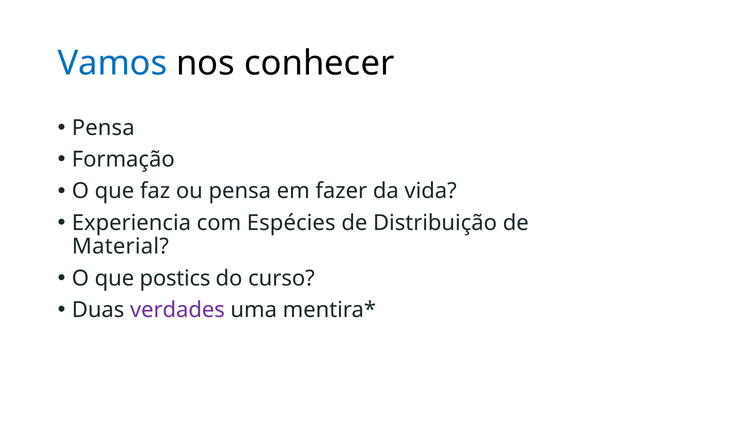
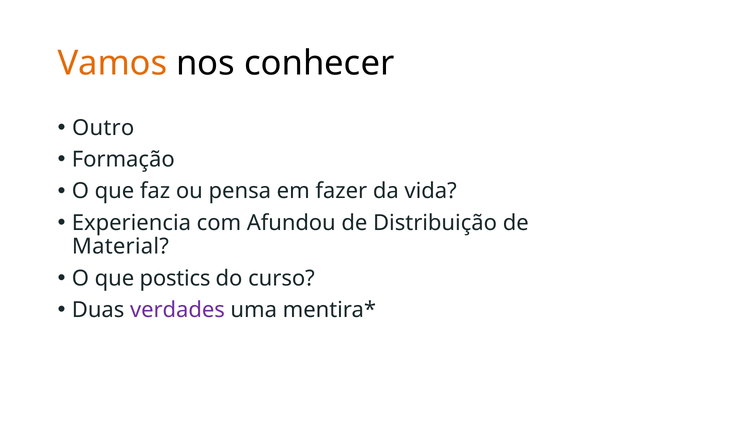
Vamos colour: blue -> orange
Pensa at (103, 128): Pensa -> Outro
Espécies: Espécies -> Afundou
